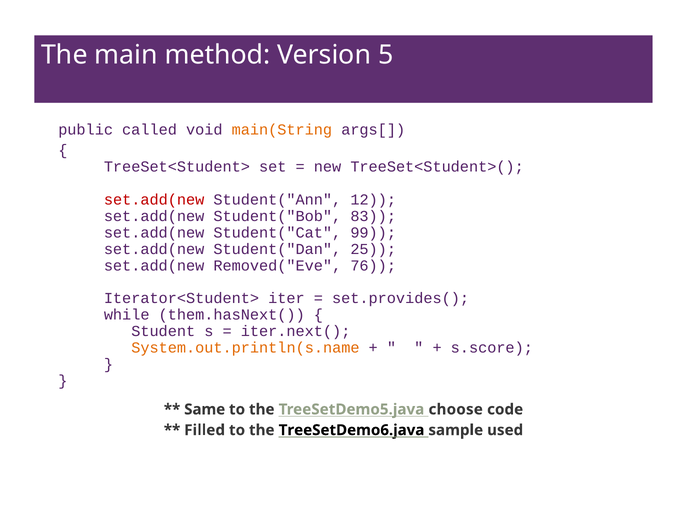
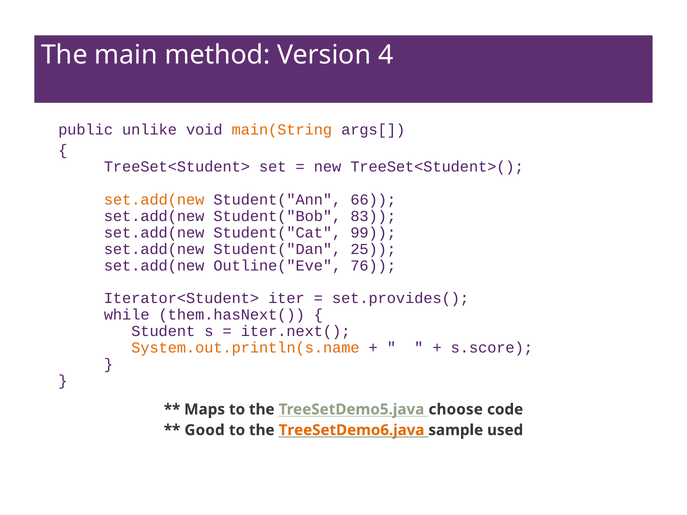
5: 5 -> 4
called: called -> unlike
set.add(new at (154, 200) colour: red -> orange
12: 12 -> 66
Removed("Eve: Removed("Eve -> Outline("Eve
Same: Same -> Maps
Filled: Filled -> Good
TreeSetDemo6.java colour: black -> orange
